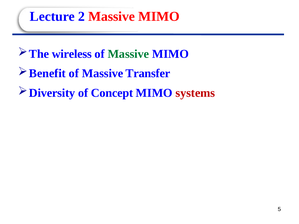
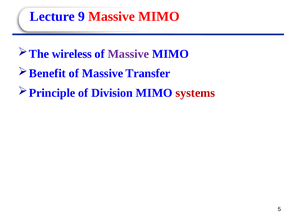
2: 2 -> 9
Massive at (128, 54) colour: green -> purple
Diversity: Diversity -> Principle
Concept: Concept -> Division
